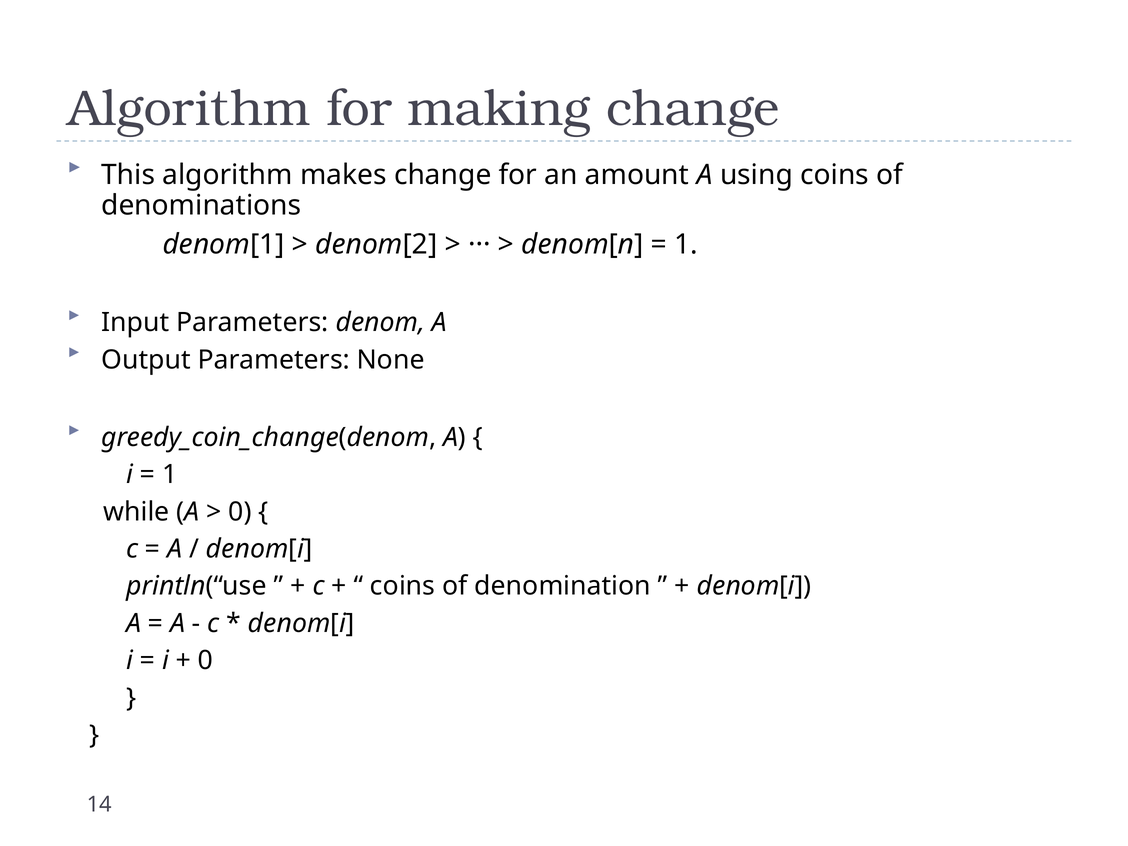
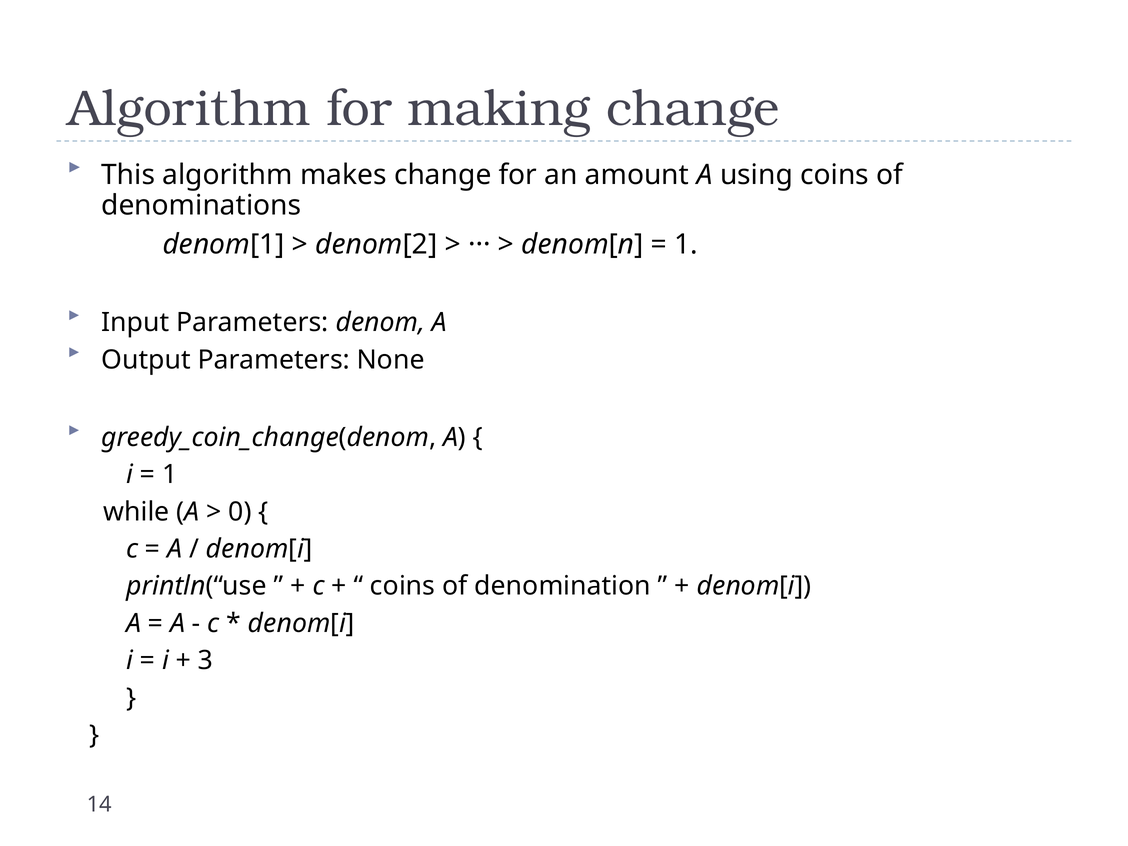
0 at (206, 661): 0 -> 3
